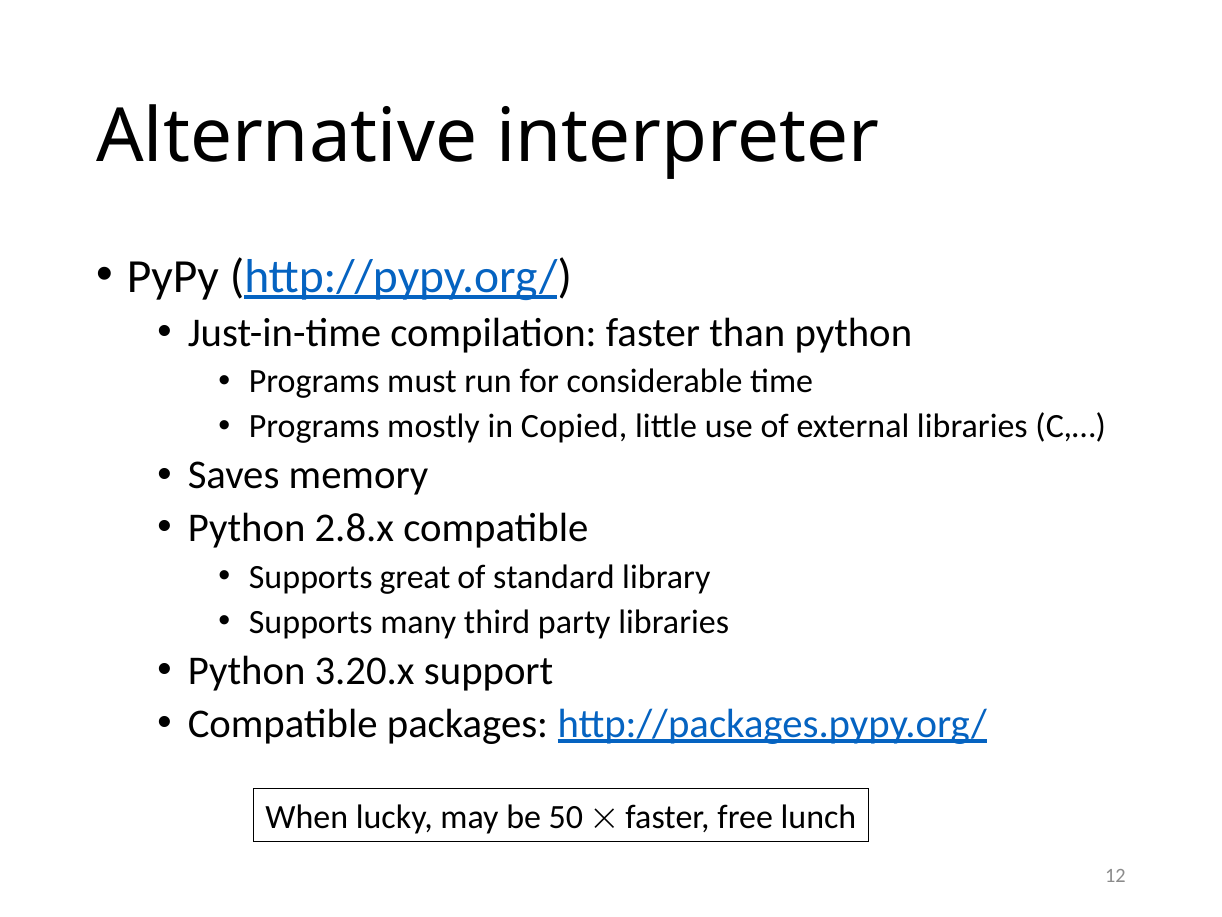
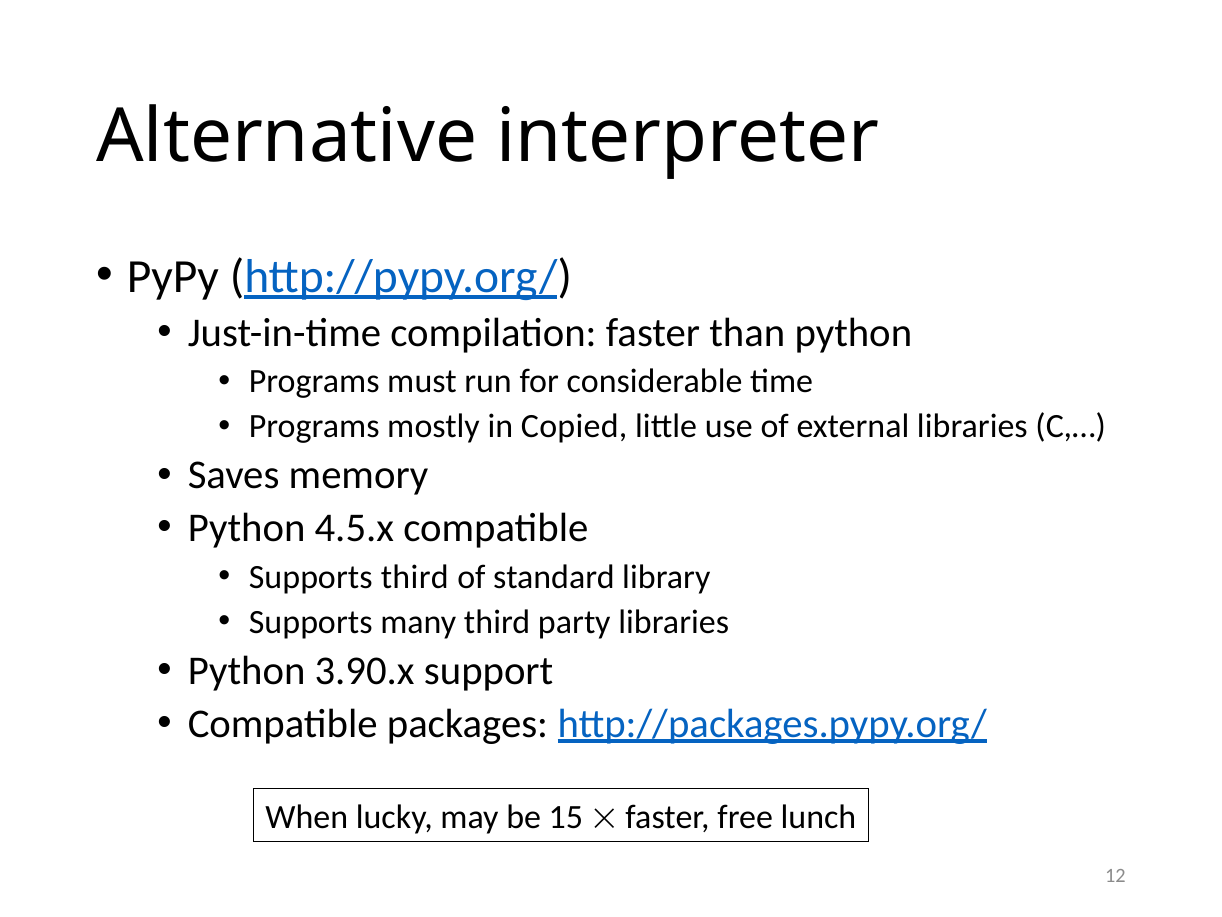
2.8.x: 2.8.x -> 4.5.x
Supports great: great -> third
3.20.x: 3.20.x -> 3.90.x
50: 50 -> 15
